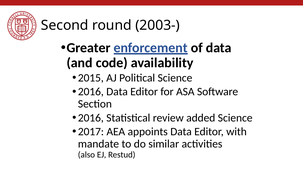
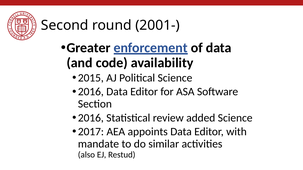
2003-: 2003- -> 2001-
